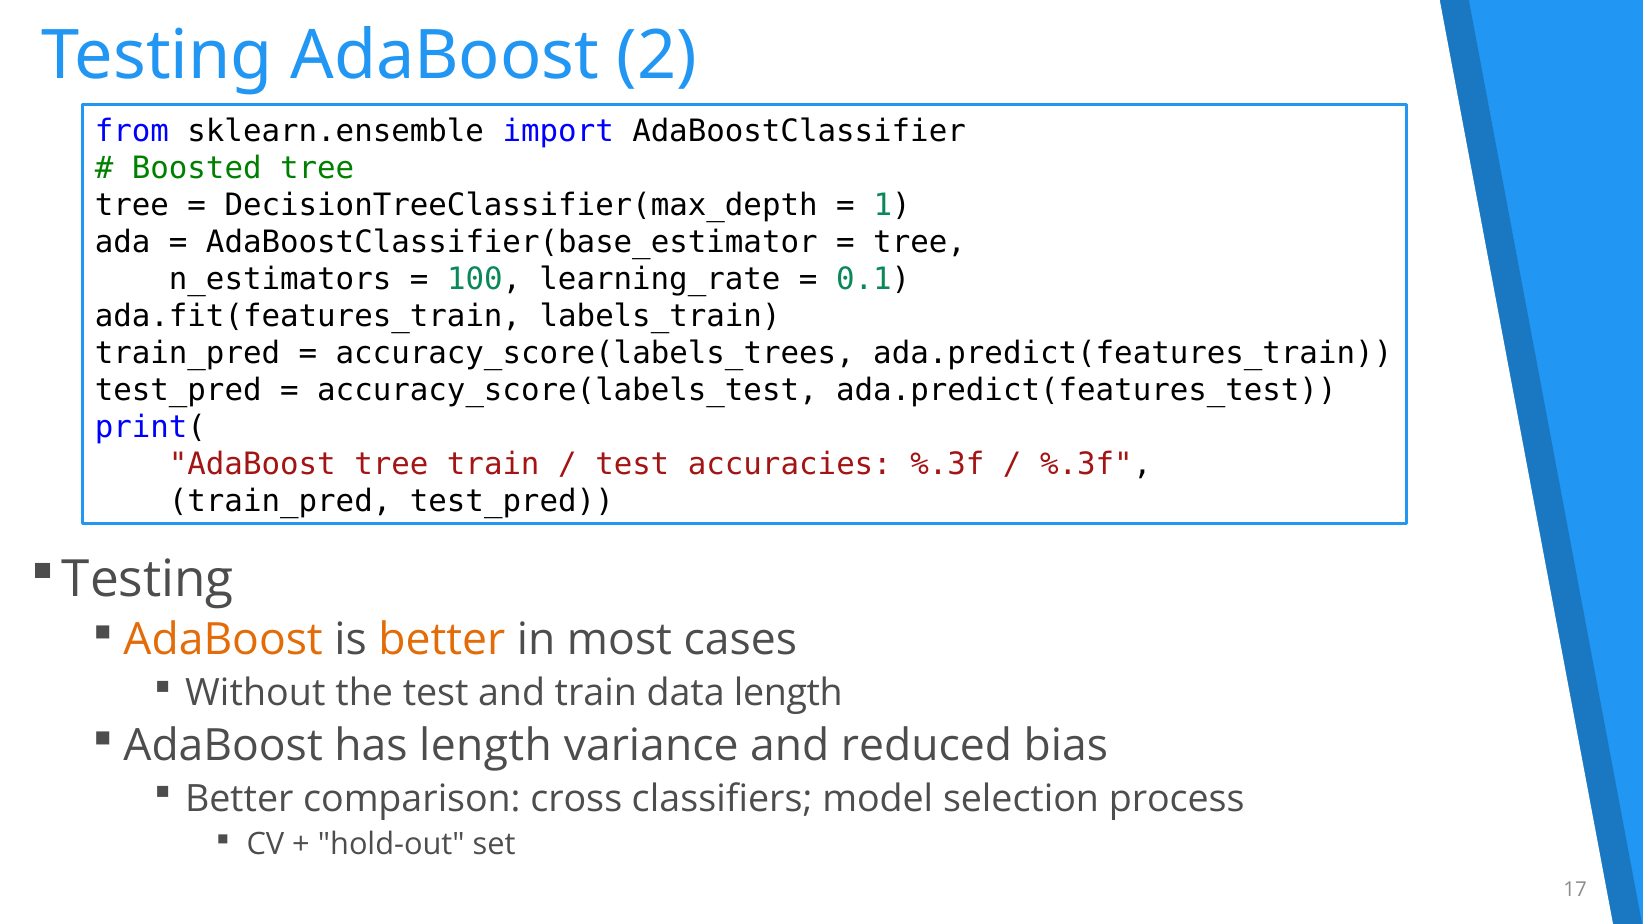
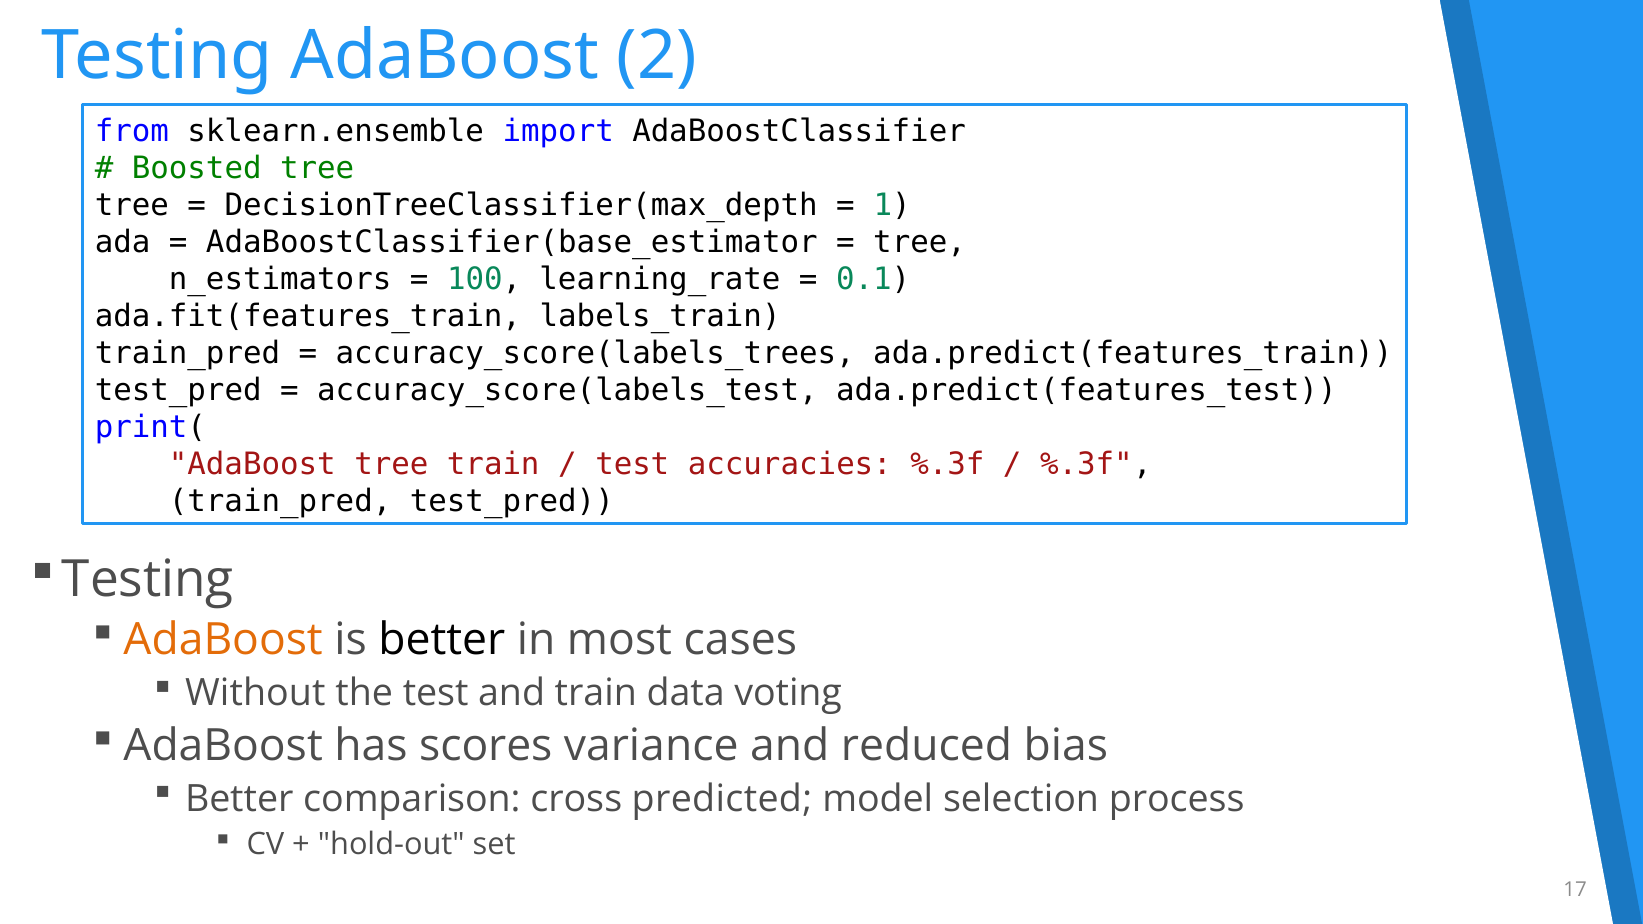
better at (442, 640) colour: orange -> black
data length: length -> voting
has length: length -> scores
classifiers: classifiers -> predicted
